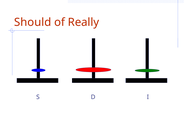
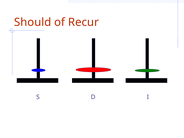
Really: Really -> Recur
